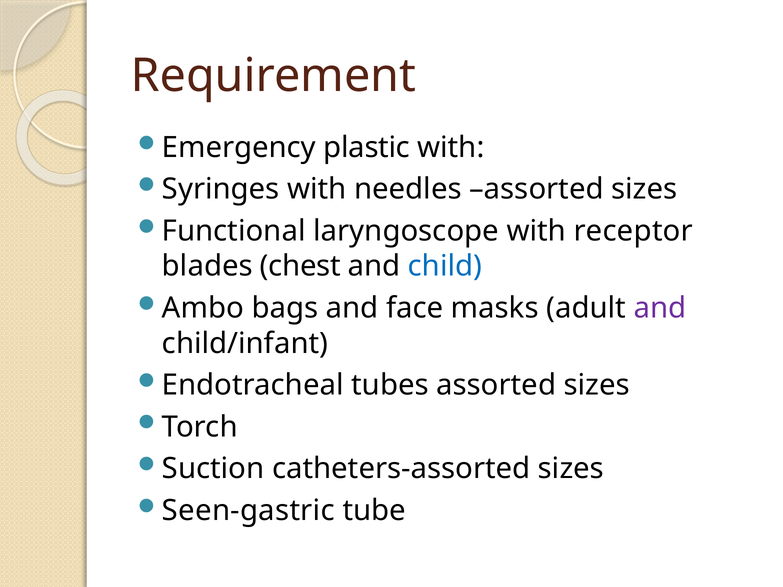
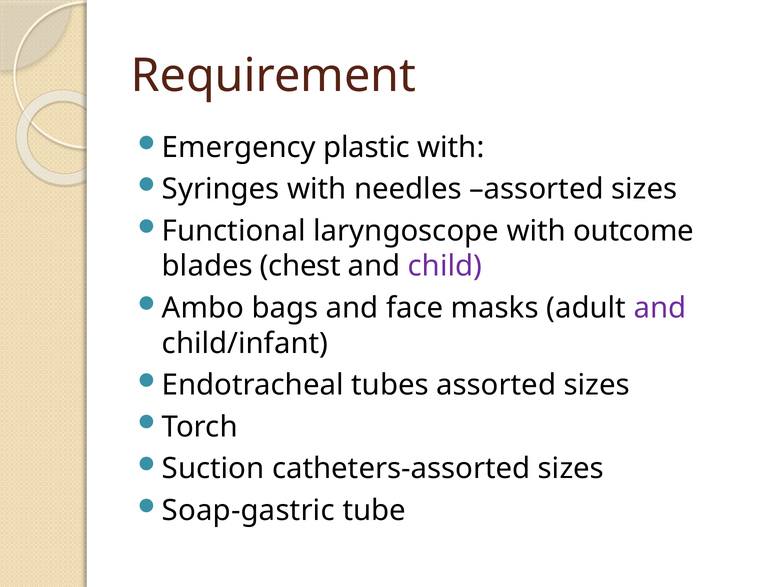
receptor: receptor -> outcome
child colour: blue -> purple
Seen-gastric: Seen-gastric -> Soap-gastric
